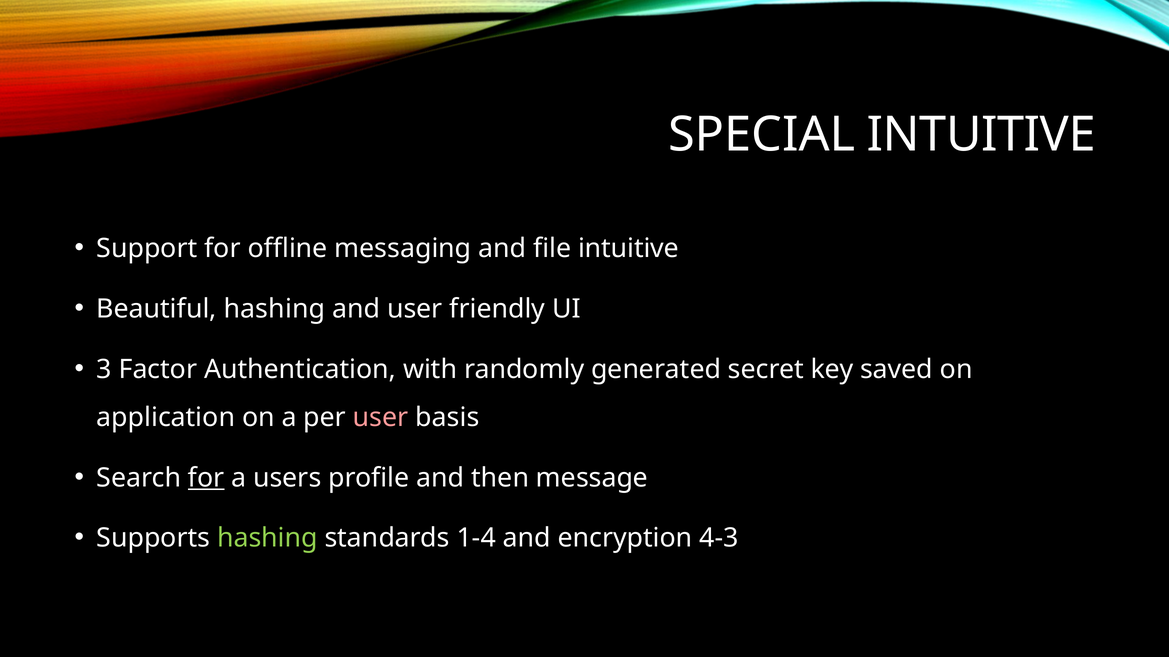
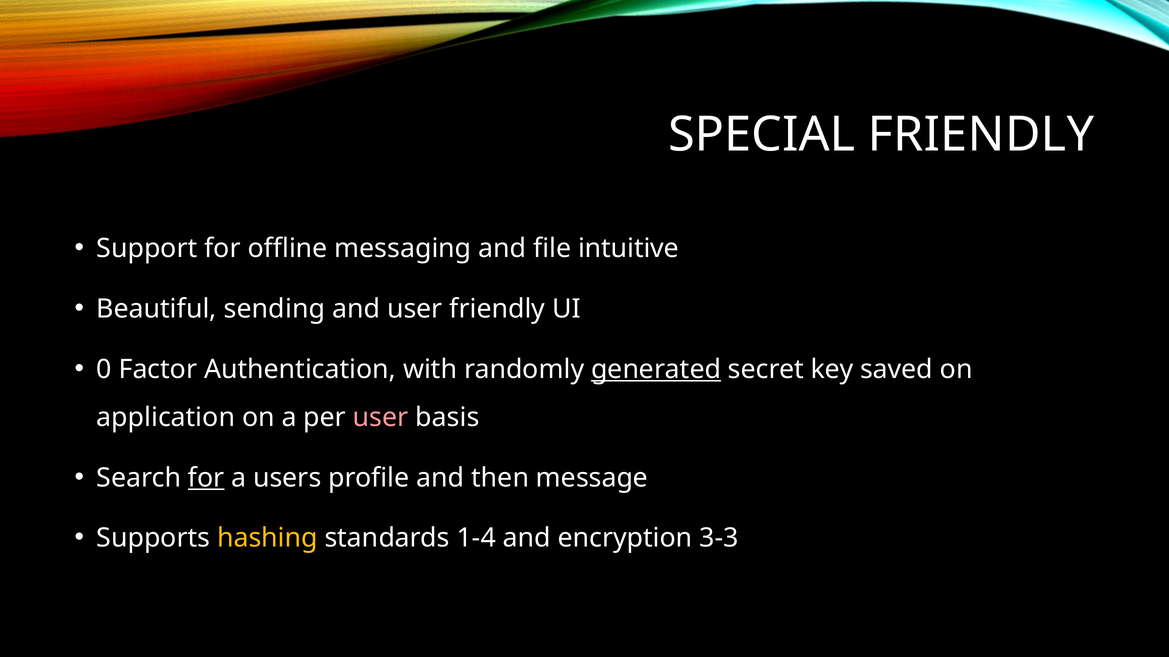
SPECIAL INTUITIVE: INTUITIVE -> FRIENDLY
Beautiful hashing: hashing -> sending
3: 3 -> 0
generated underline: none -> present
hashing at (267, 538) colour: light green -> yellow
4-3: 4-3 -> 3-3
